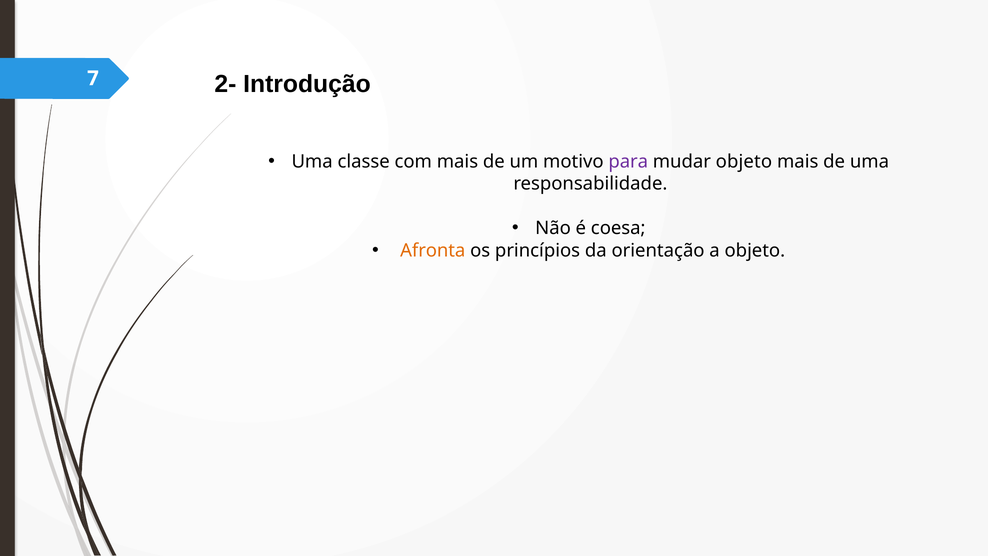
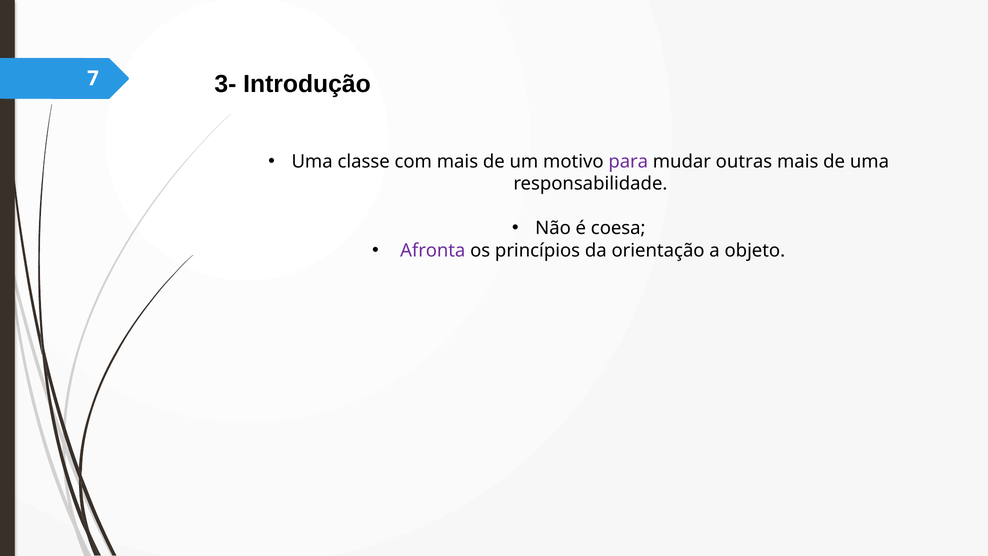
2-: 2- -> 3-
mudar objeto: objeto -> outras
Afronta colour: orange -> purple
